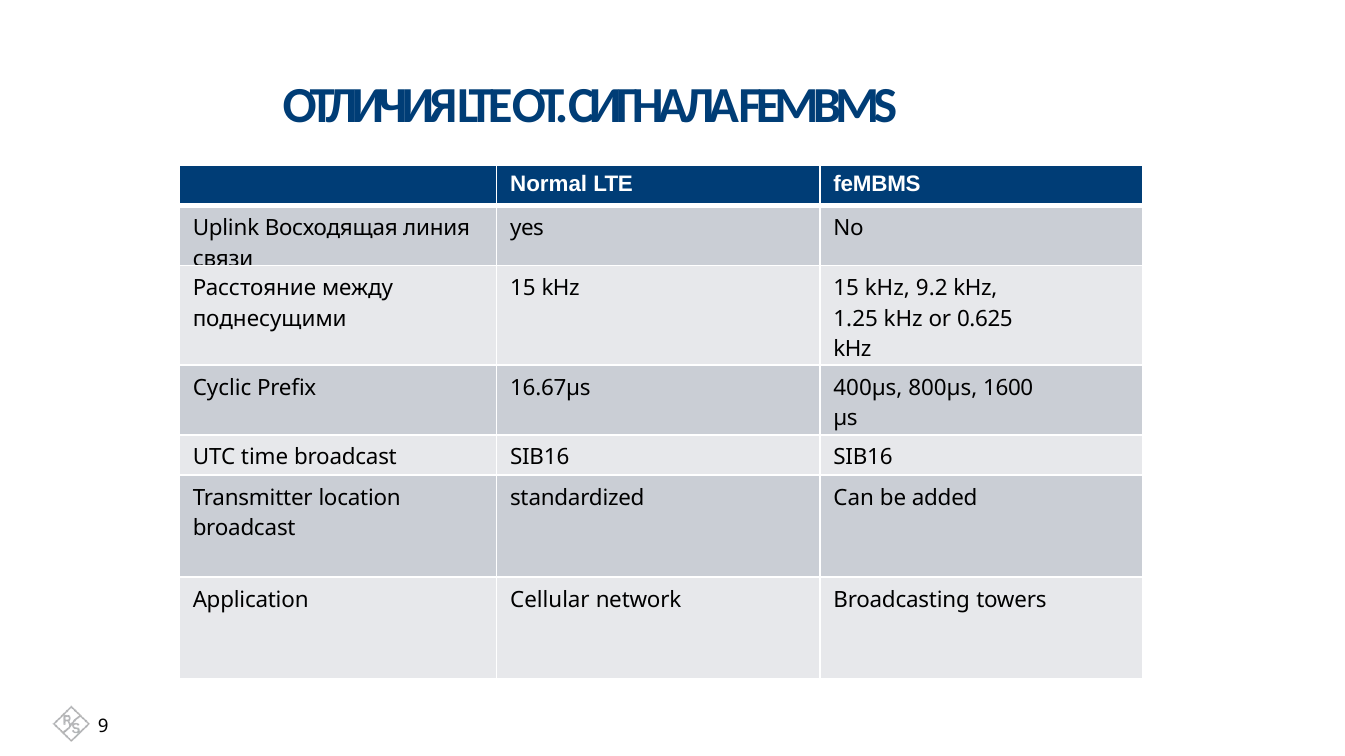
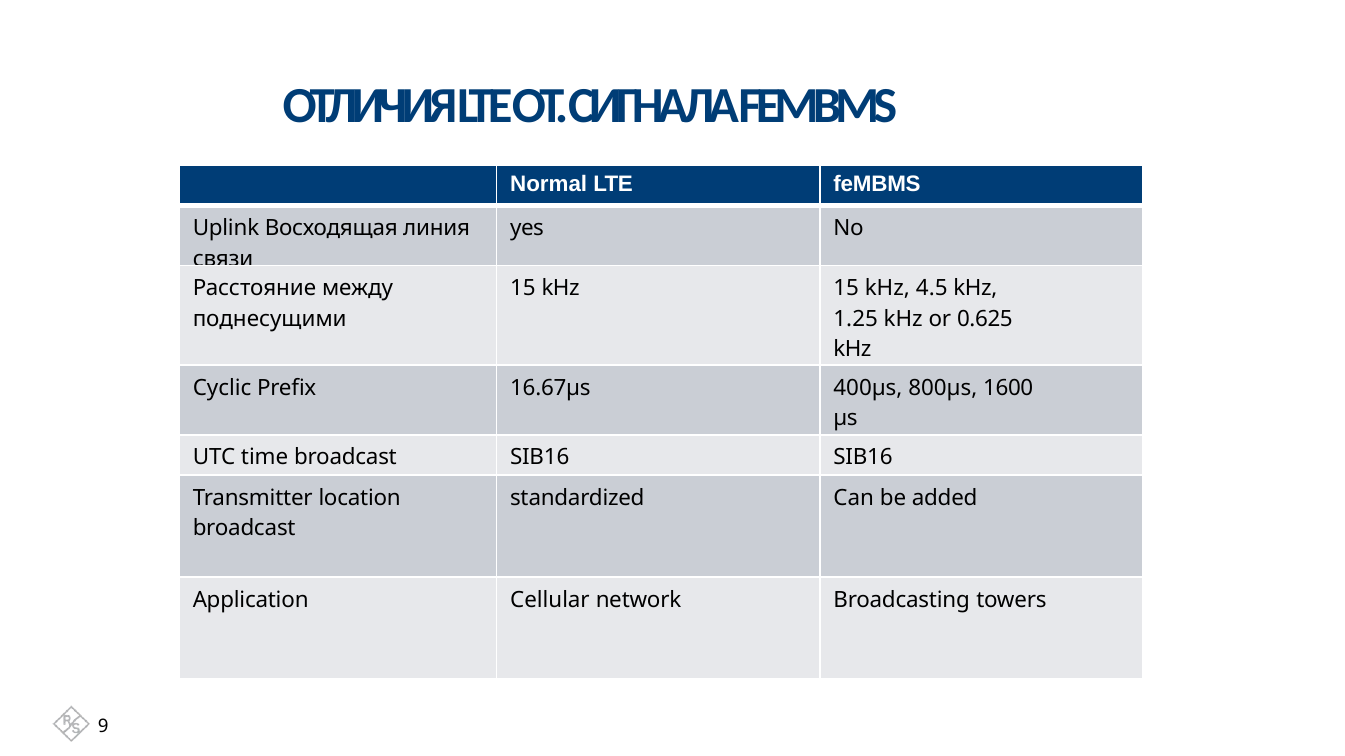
9.2: 9.2 -> 4.5
